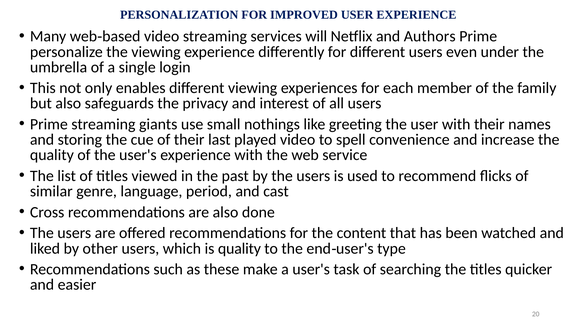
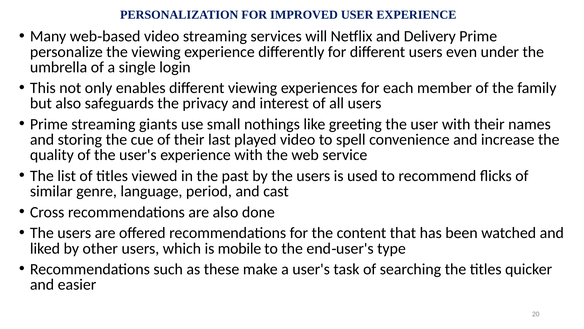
Authors: Authors -> Delivery
is quality: quality -> mobile
